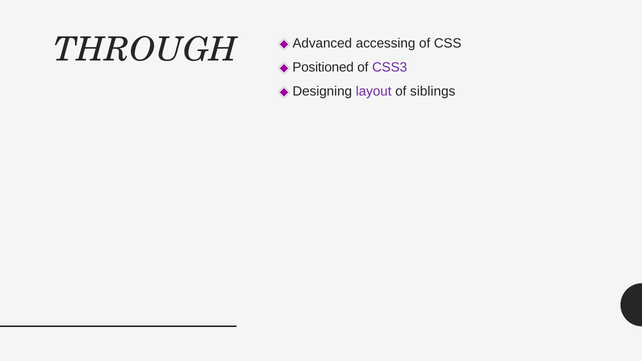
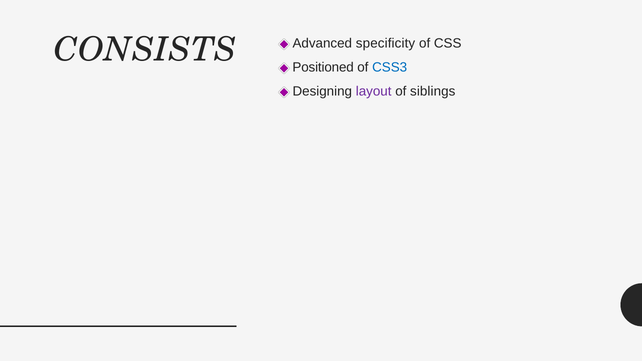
THROUGH: THROUGH -> CONSISTS
accessing: accessing -> specificity
CSS3 colour: purple -> blue
